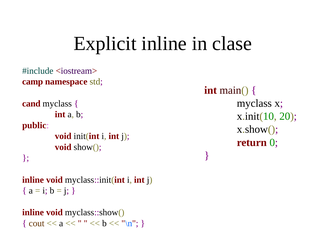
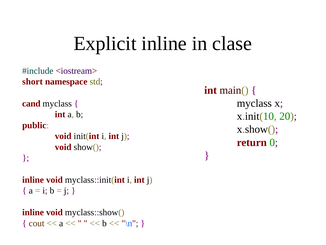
camp: camp -> short
